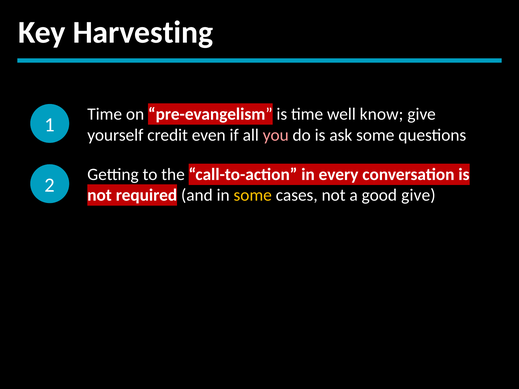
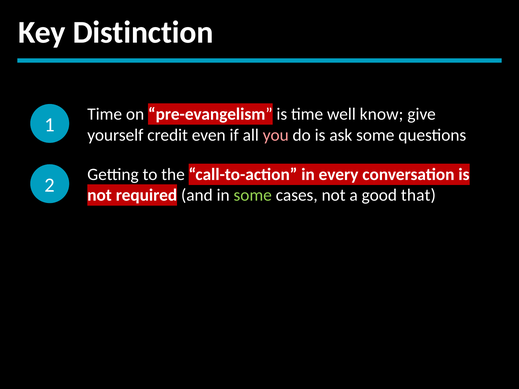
Harvesting: Harvesting -> Distinction
some at (253, 195) colour: yellow -> light green
good give: give -> that
